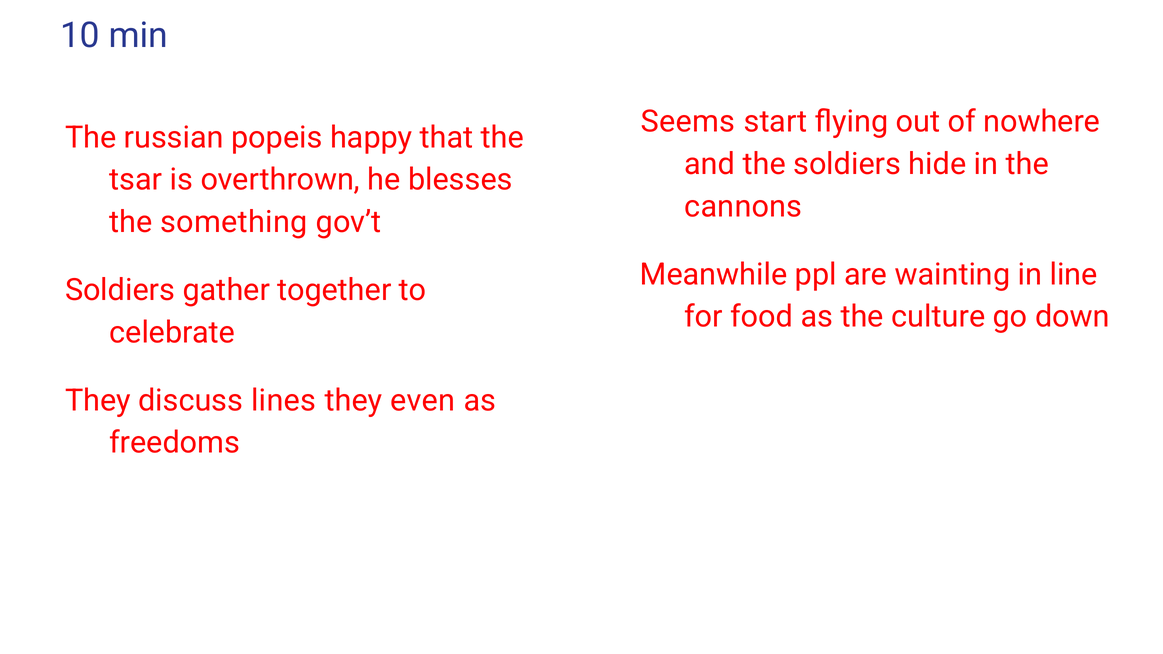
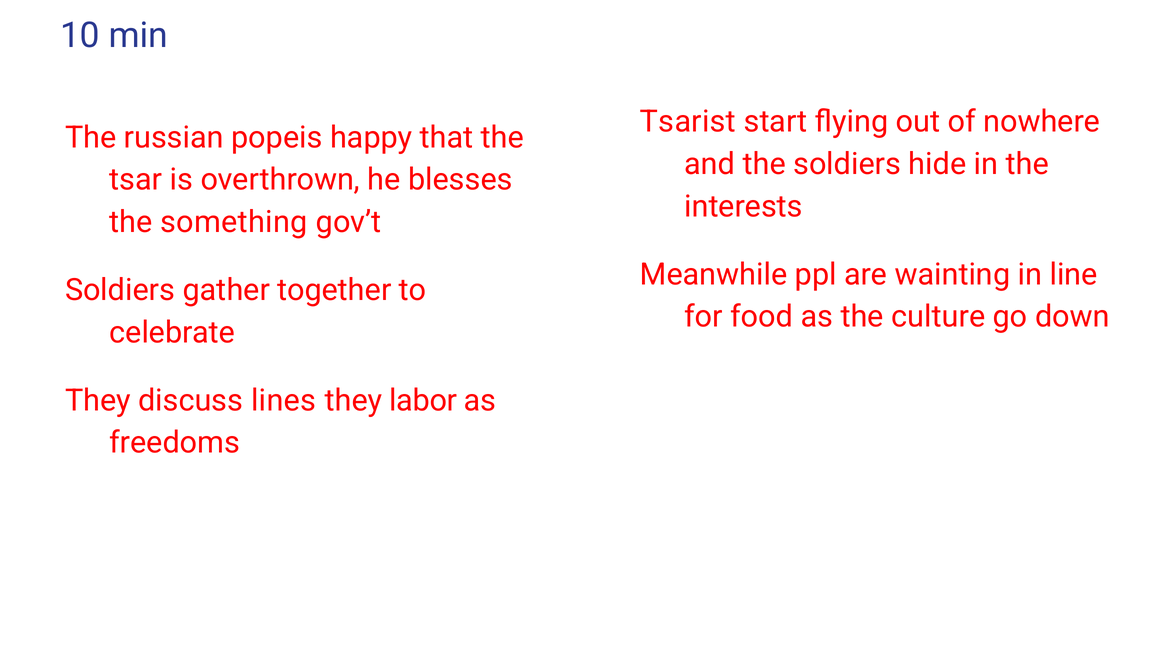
Seems: Seems -> Tsarist
cannons: cannons -> interests
even: even -> labor
